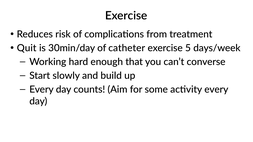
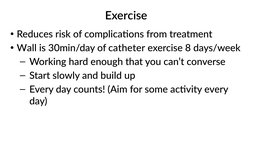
Quit: Quit -> Wall
5: 5 -> 8
